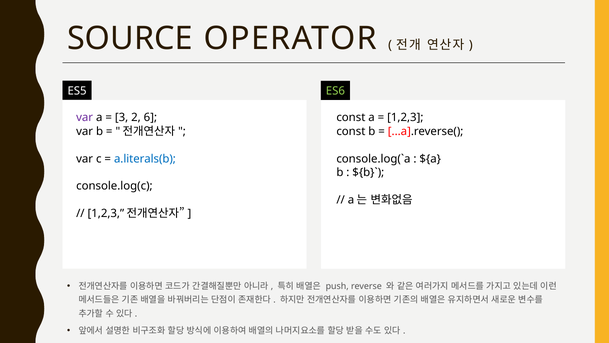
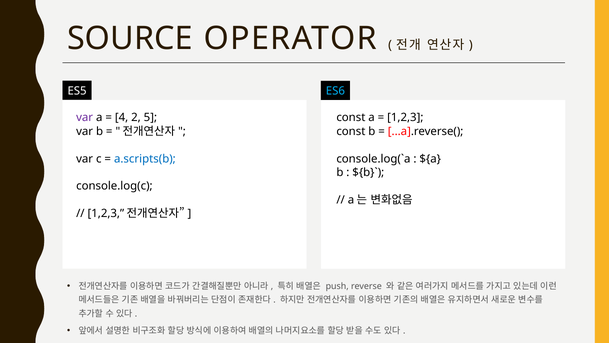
ES6 colour: light green -> light blue
3 at (122, 117): 3 -> 4
6: 6 -> 5
a.literals(b: a.literals(b -> a.scripts(b
